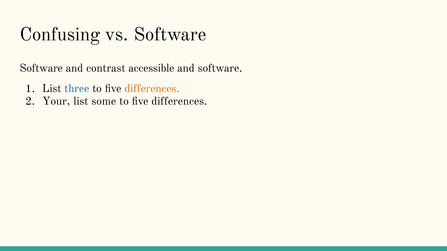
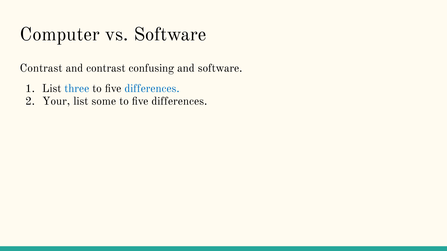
Confusing: Confusing -> Computer
Software at (41, 68): Software -> Contrast
accessible: accessible -> confusing
differences at (152, 89) colour: orange -> blue
